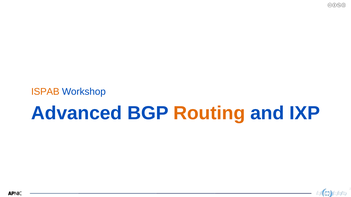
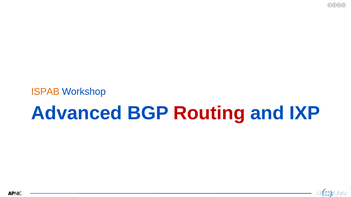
Routing colour: orange -> red
